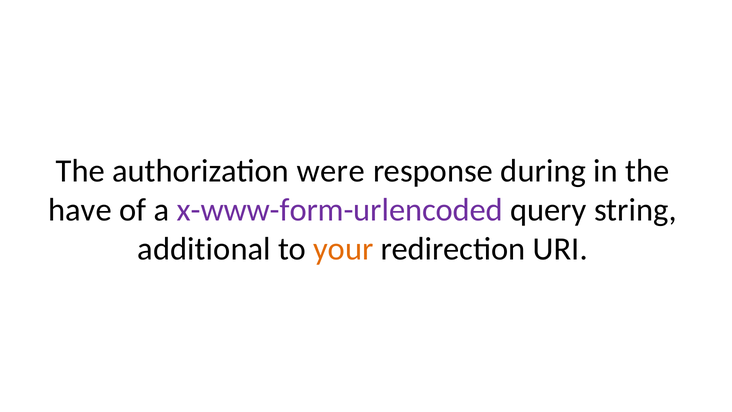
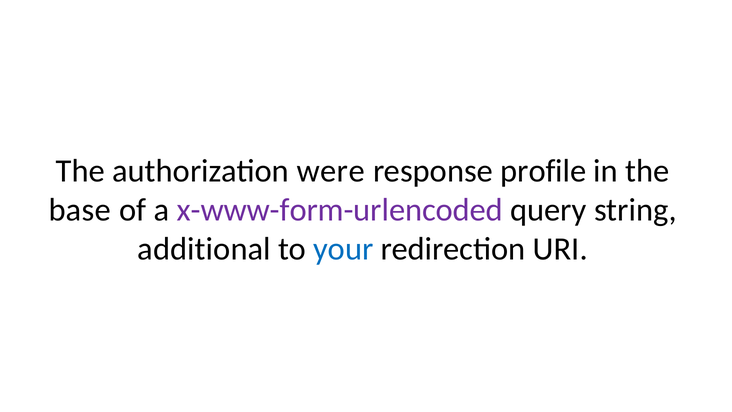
during: during -> profile
have: have -> base
your colour: orange -> blue
